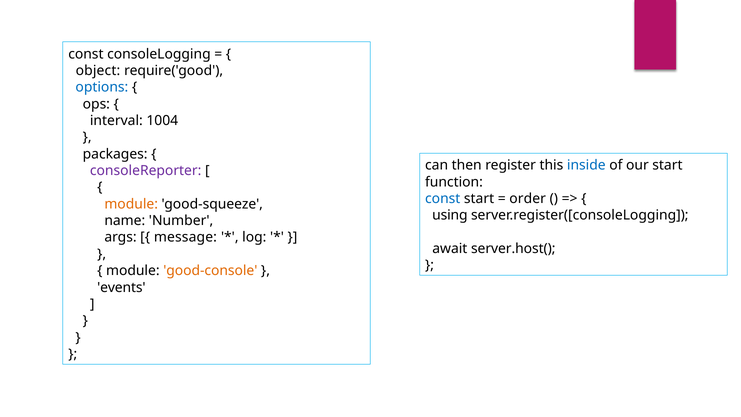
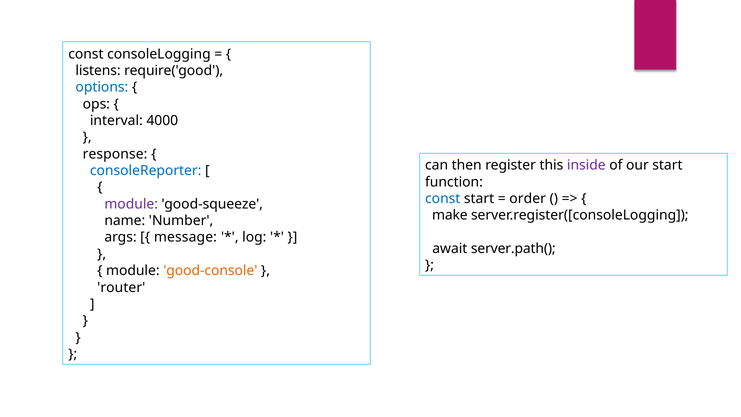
object: object -> listens
1004: 1004 -> 4000
packages: packages -> response
inside colour: blue -> purple
consoleReporter colour: purple -> blue
module at (131, 204) colour: orange -> purple
using: using -> make
server.host(: server.host( -> server.path(
events: events -> router
